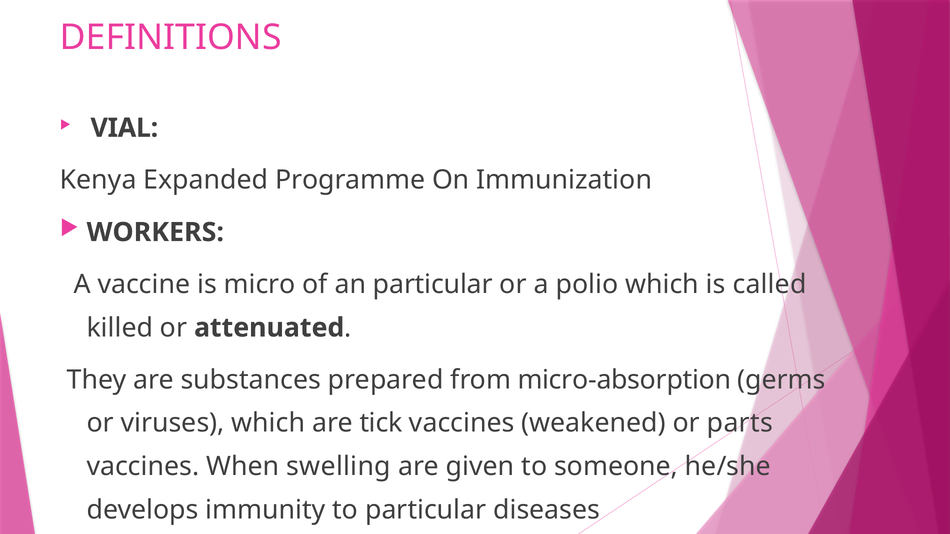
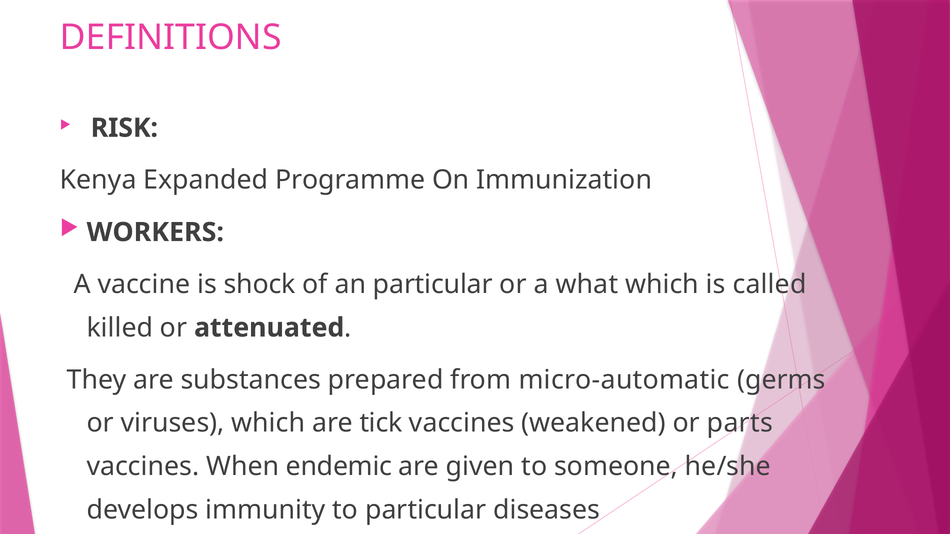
VIAL: VIAL -> RISK
micro: micro -> shock
polio: polio -> what
micro-absorption: micro-absorption -> micro-automatic
swelling: swelling -> endemic
